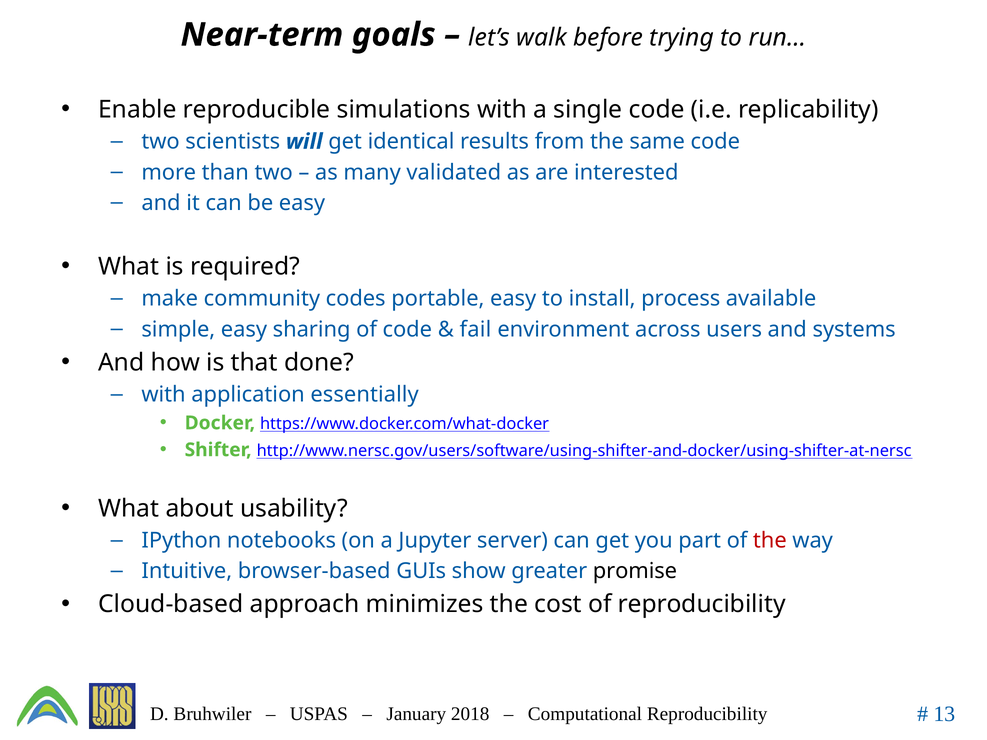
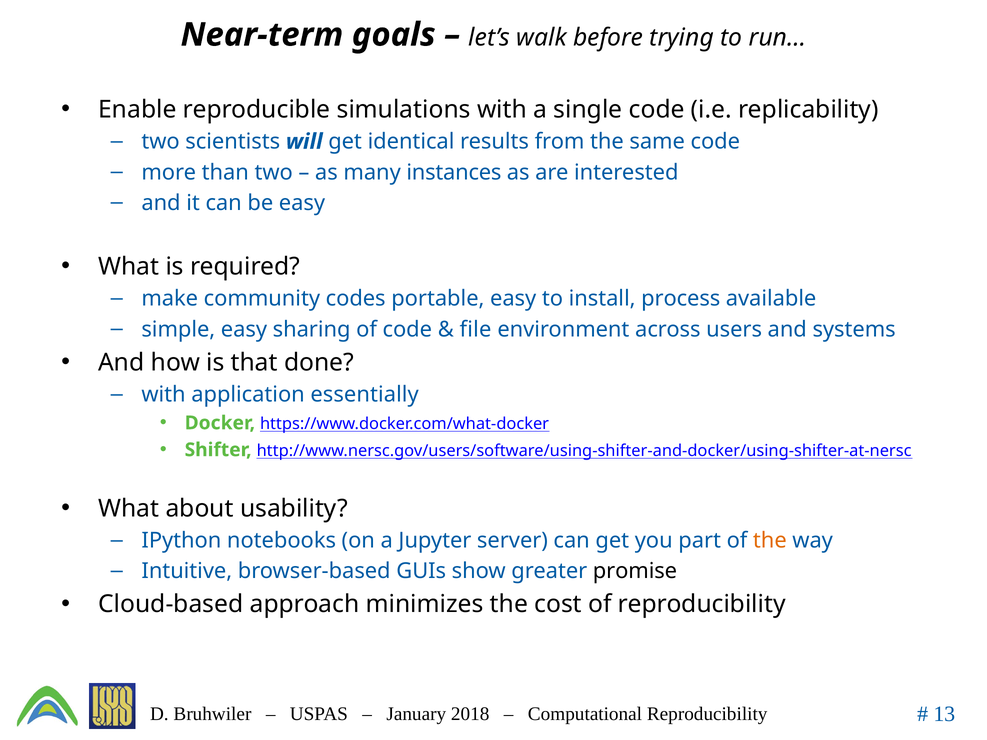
validated: validated -> instances
fail: fail -> file
the at (770, 541) colour: red -> orange
